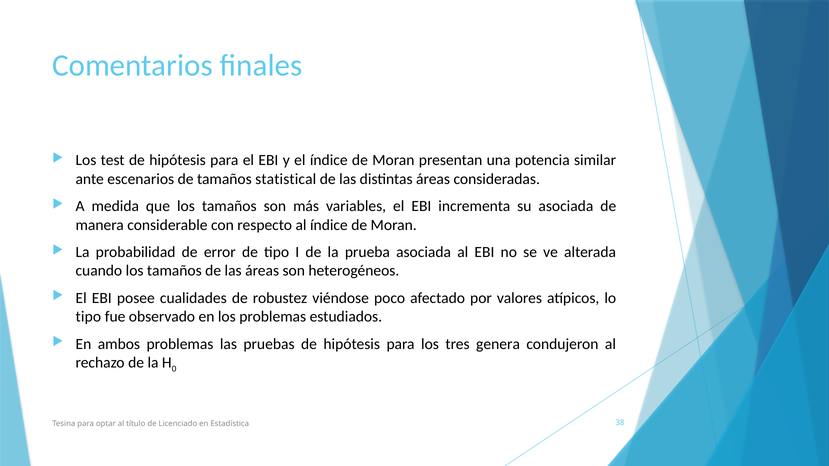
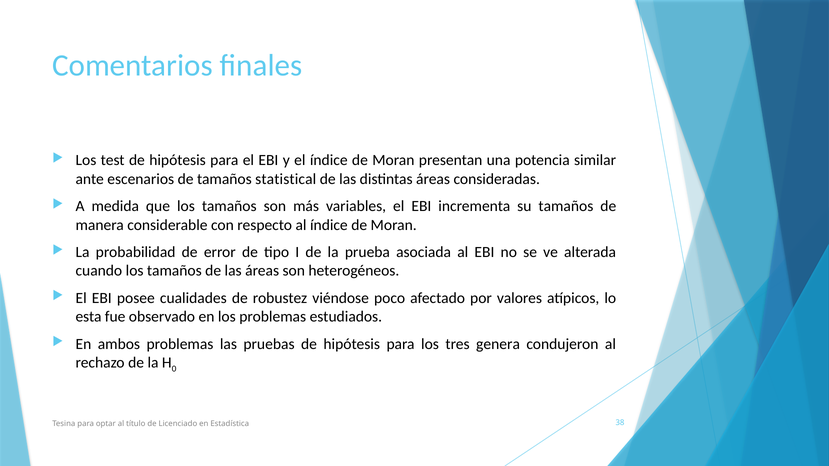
su asociada: asociada -> tamaños
tipo at (88, 317): tipo -> esta
